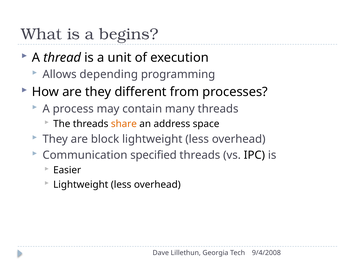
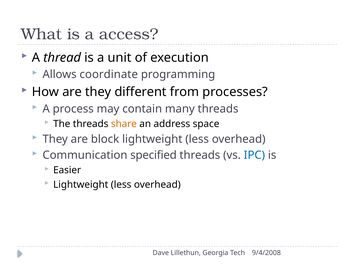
begins: begins -> access
depending: depending -> coordinate
IPC colour: black -> blue
